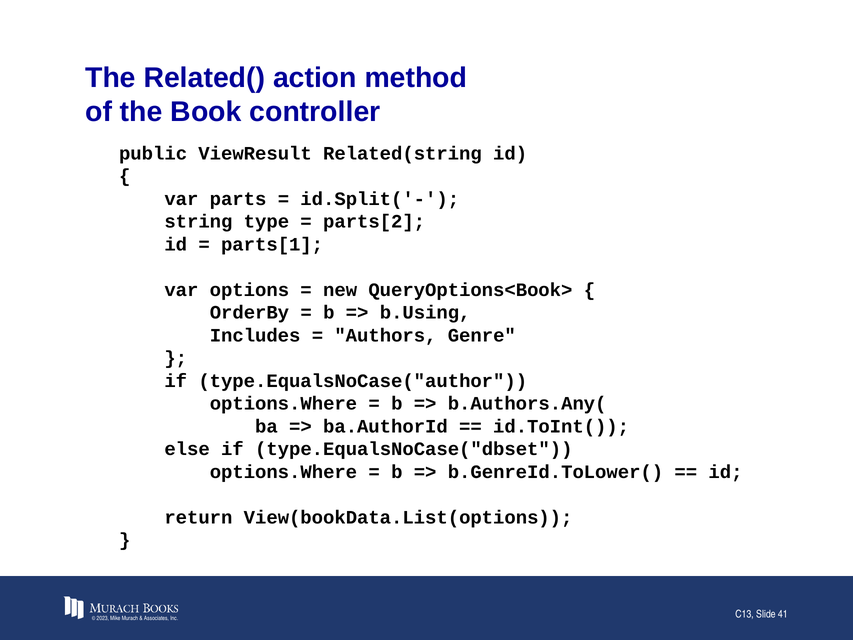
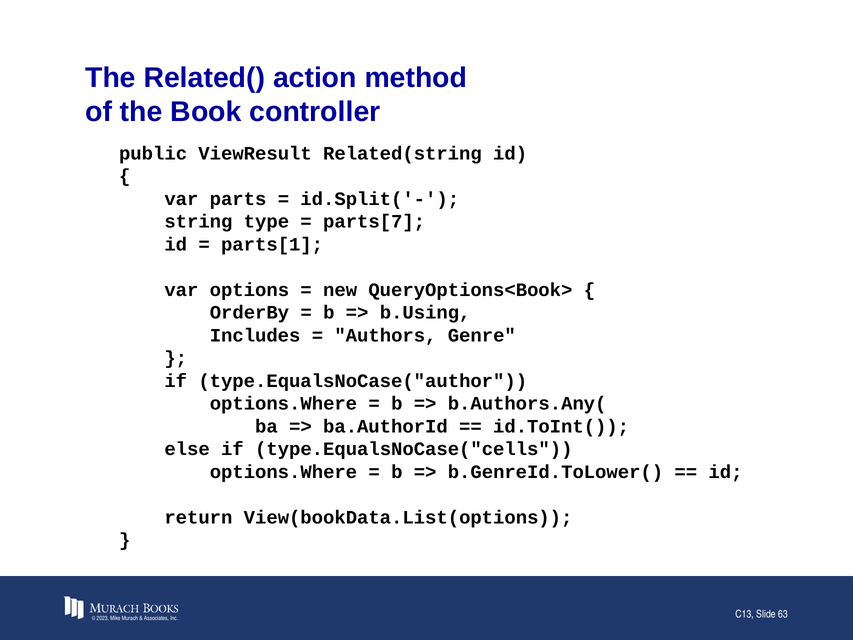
parts[2: parts[2 -> parts[7
type.EqualsNoCase("dbset: type.EqualsNoCase("dbset -> type.EqualsNoCase("cells
41: 41 -> 63
